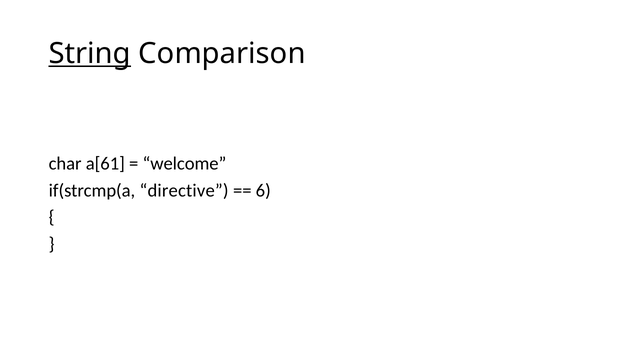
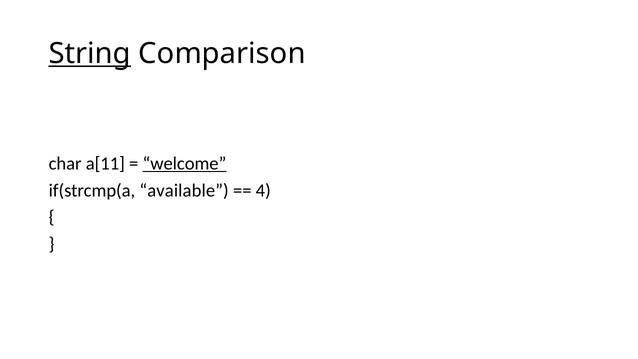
a[61: a[61 -> a[11
welcome underline: none -> present
directive: directive -> available
6: 6 -> 4
